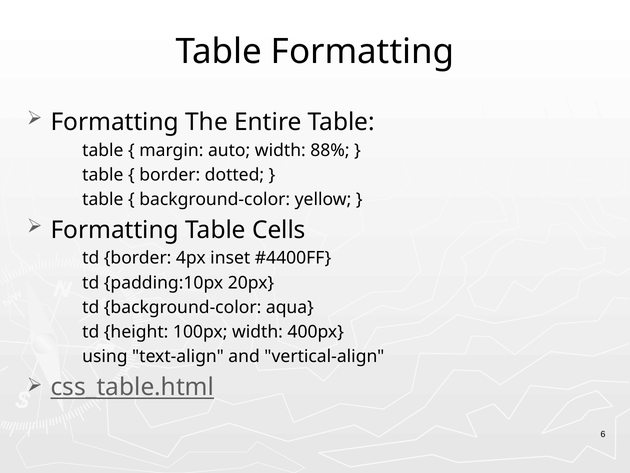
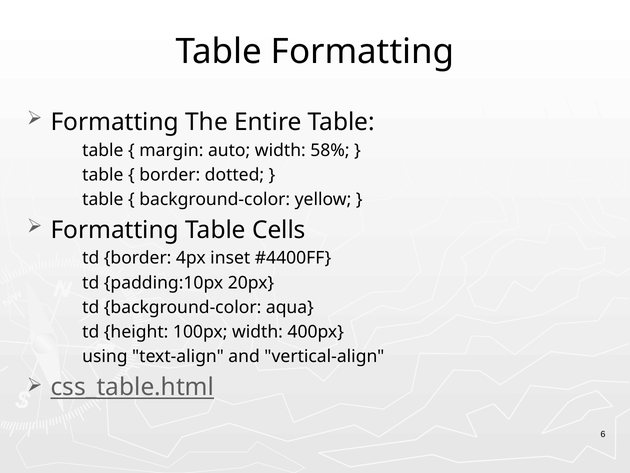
88%: 88% -> 58%
